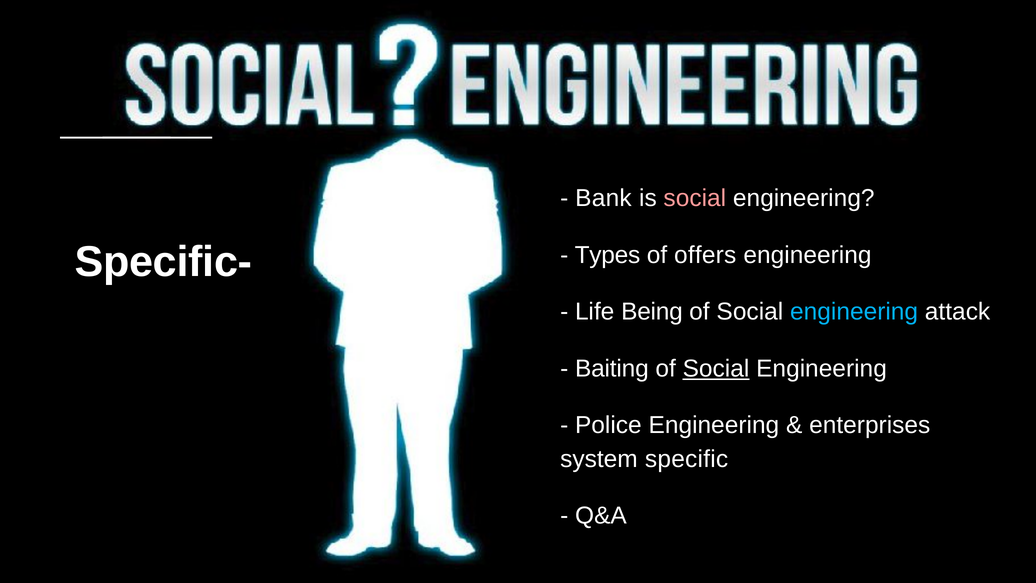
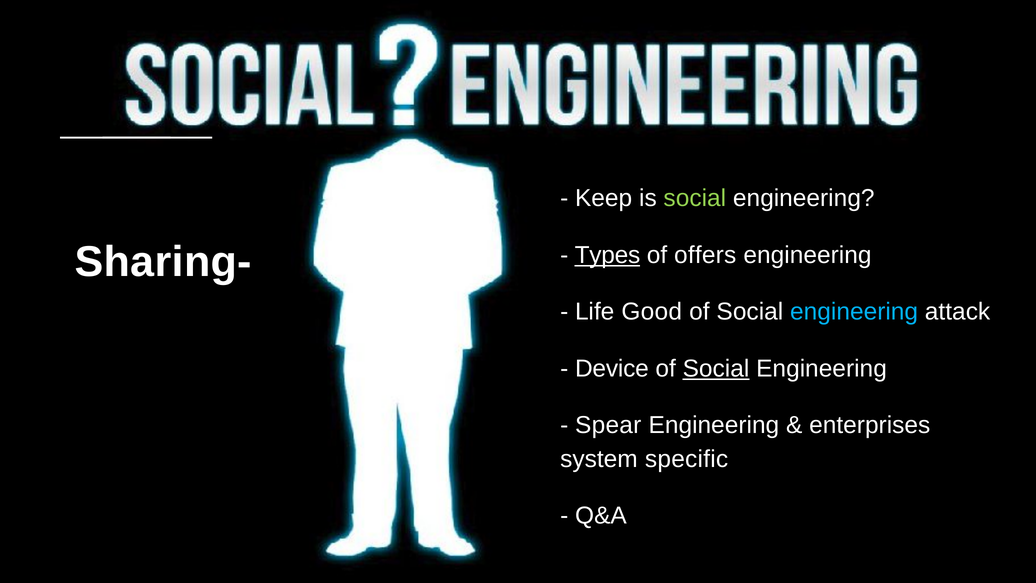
Bank: Bank -> Keep
social at (695, 198) colour: pink -> light green
Specific-: Specific- -> Sharing-
Types underline: none -> present
Being: Being -> Good
Baiting: Baiting -> Device
Police: Police -> Spear
